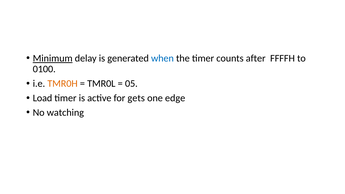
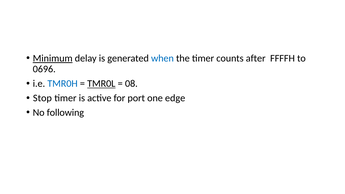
0100: 0100 -> 0696
TMR0H colour: orange -> blue
TMR0L underline: none -> present
05: 05 -> 08
Load: Load -> Stop
gets: gets -> port
watching: watching -> following
